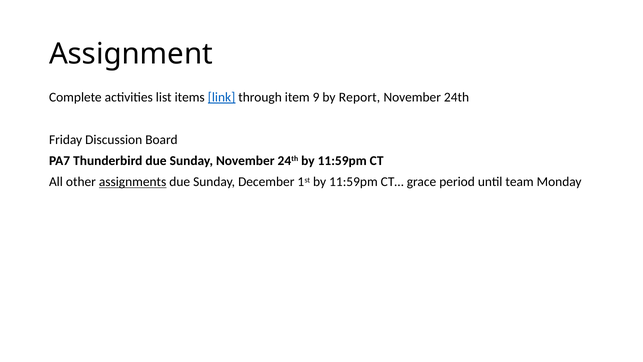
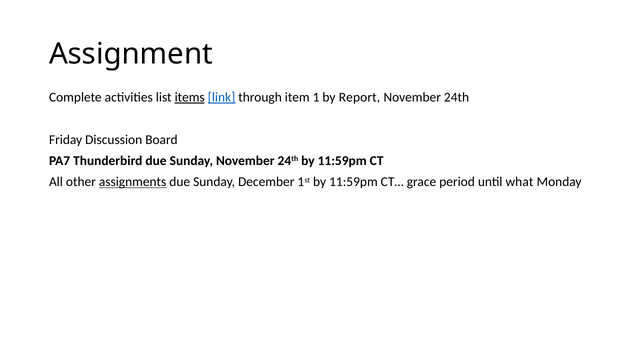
items underline: none -> present
9: 9 -> 1
team: team -> what
